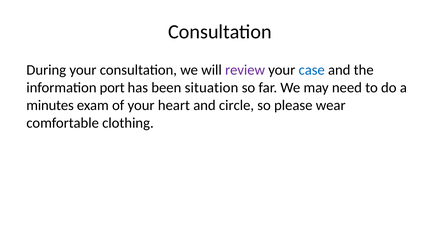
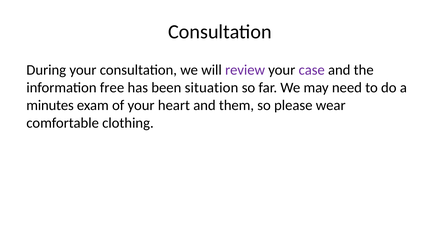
case colour: blue -> purple
port: port -> free
circle: circle -> them
